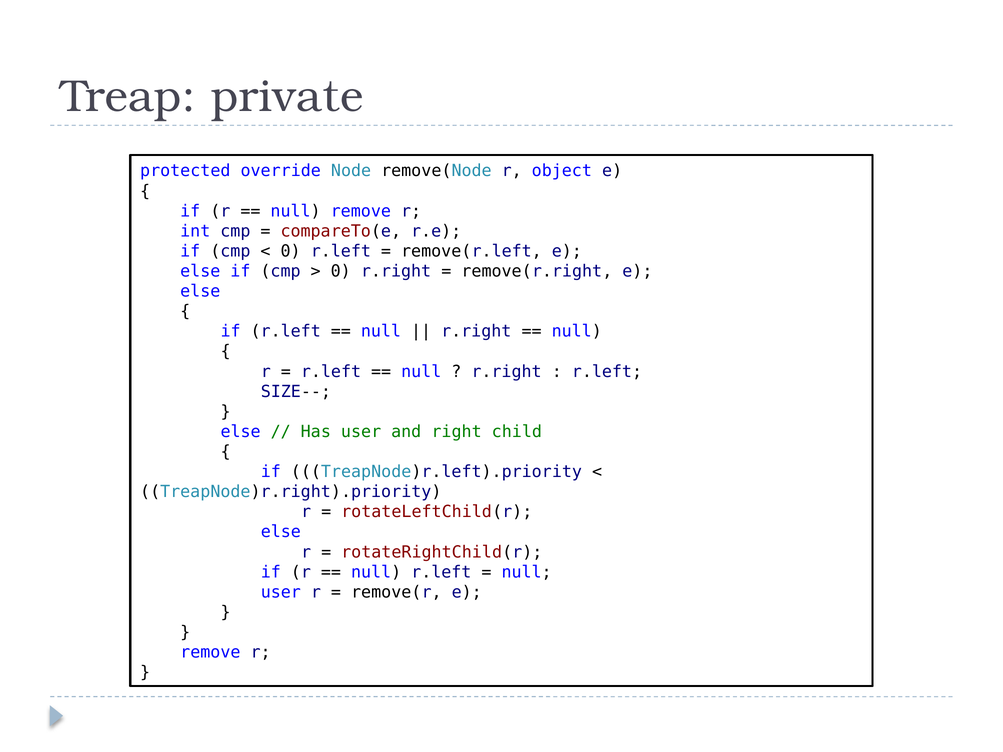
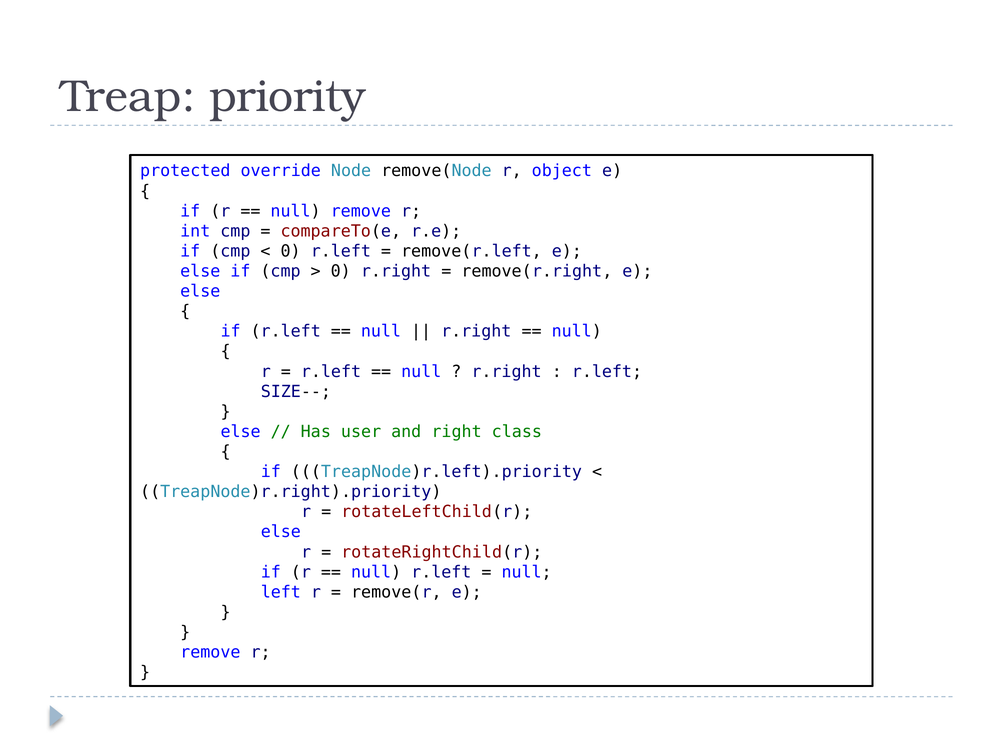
private: private -> priority
child: child -> class
user at (281, 592): user -> left
